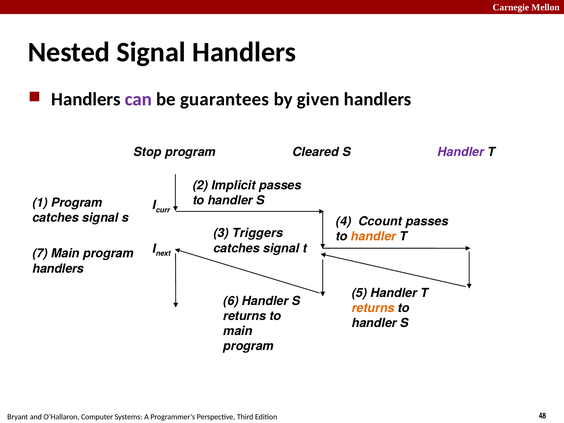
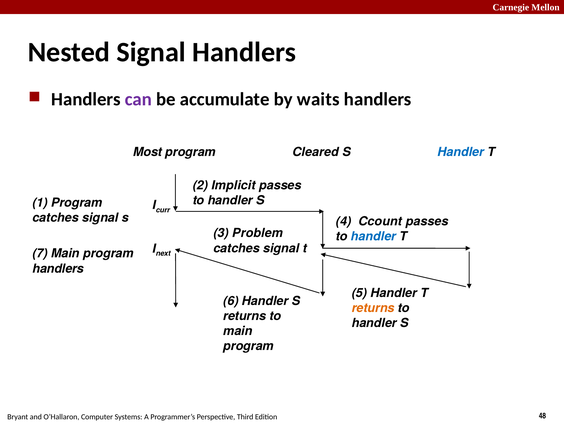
guarantees: guarantees -> accumulate
given: given -> waits
Stop: Stop -> Most
Handler at (461, 152) colour: purple -> blue
Triggers: Triggers -> Problem
handler at (374, 236) colour: orange -> blue
